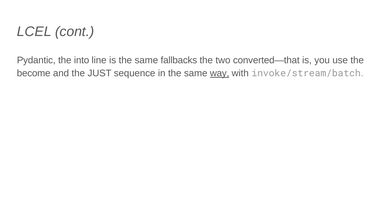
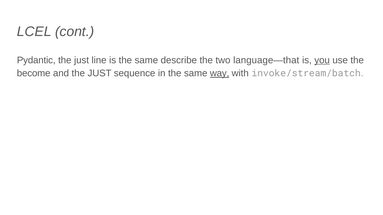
into at (82, 60): into -> just
fallbacks: fallbacks -> describe
converted—that: converted—that -> language—that
you underline: none -> present
